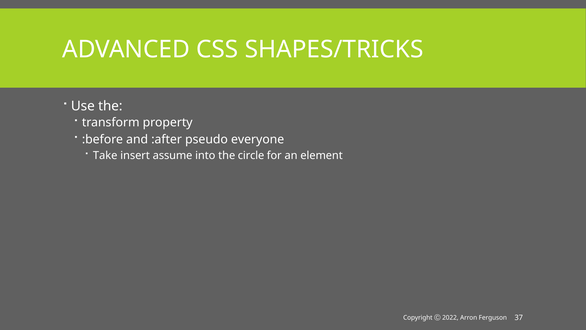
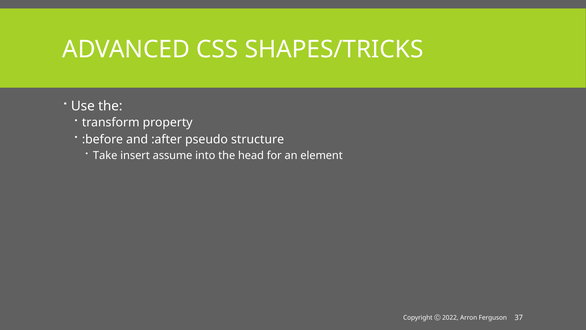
everyone: everyone -> structure
circle: circle -> head
